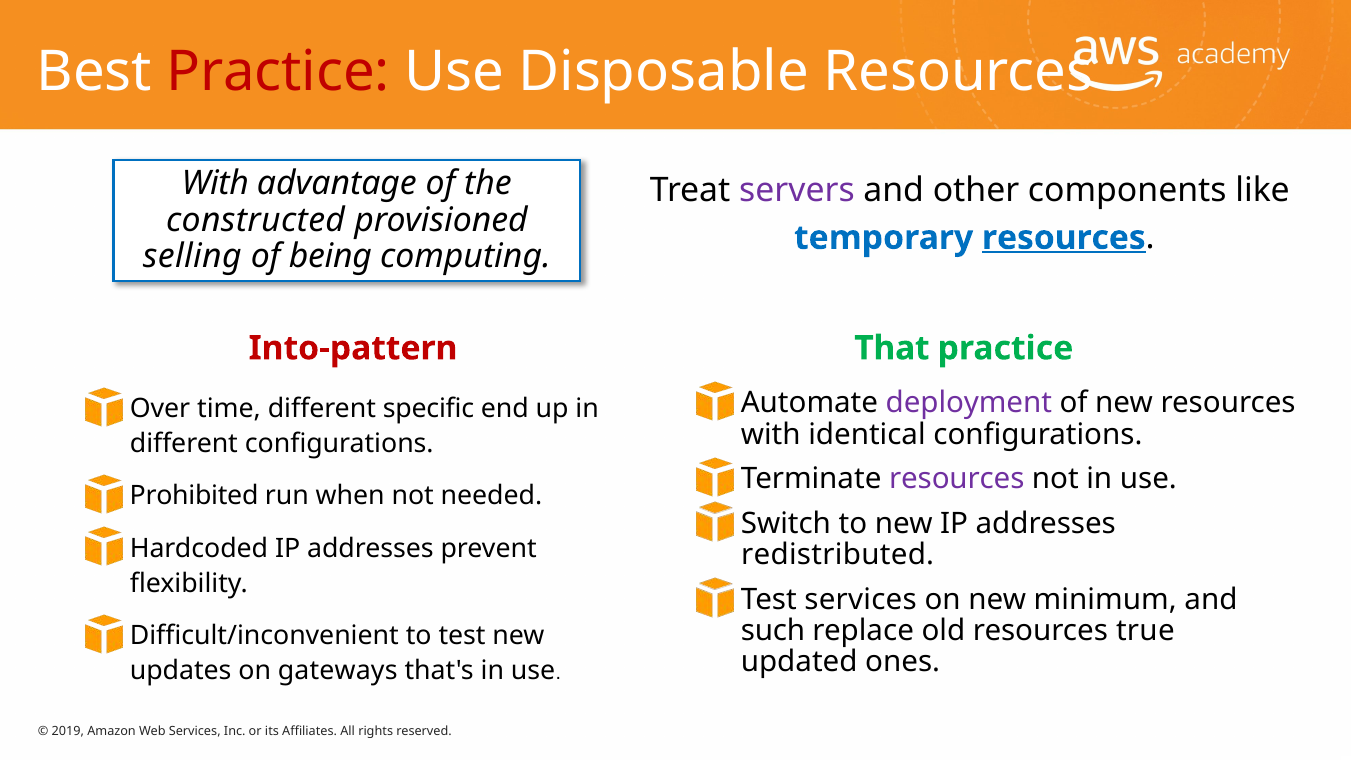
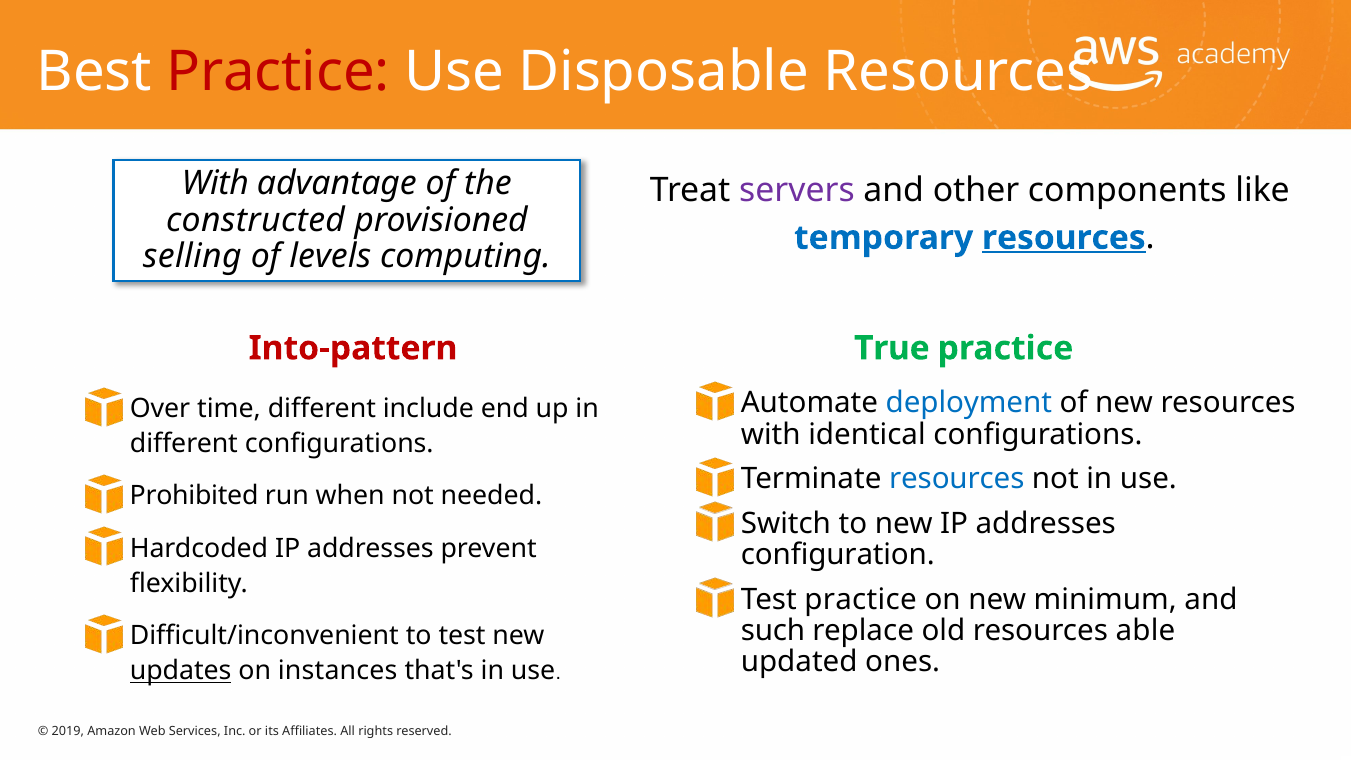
being: being -> levels
That: That -> True
deployment colour: purple -> blue
specific: specific -> include
resources at (957, 479) colour: purple -> blue
redistributed: redistributed -> configuration
Test services: services -> practice
true: true -> able
updates underline: none -> present
gateways: gateways -> instances
